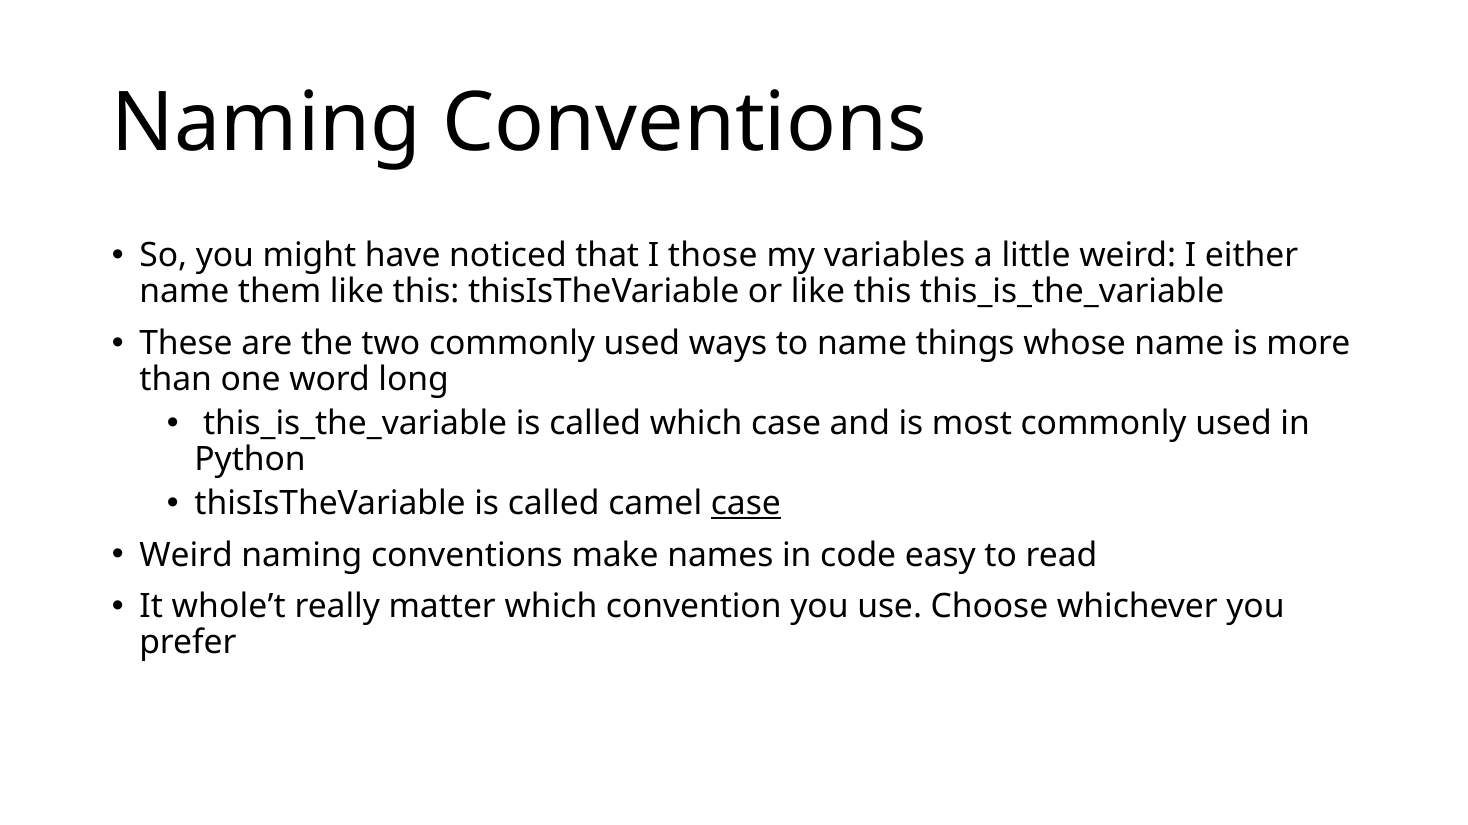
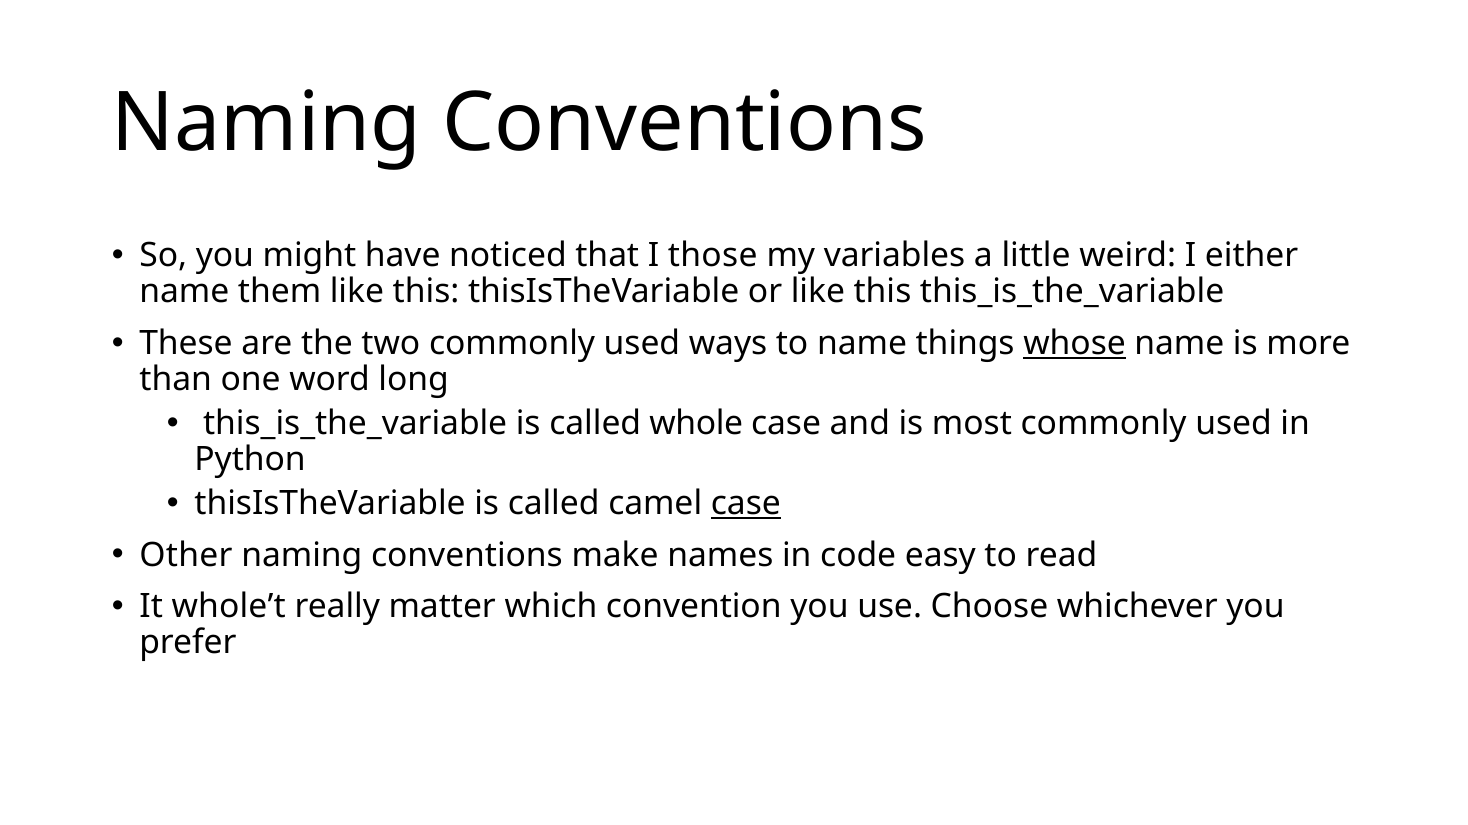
whose underline: none -> present
called which: which -> whole
Weird at (186, 556): Weird -> Other
